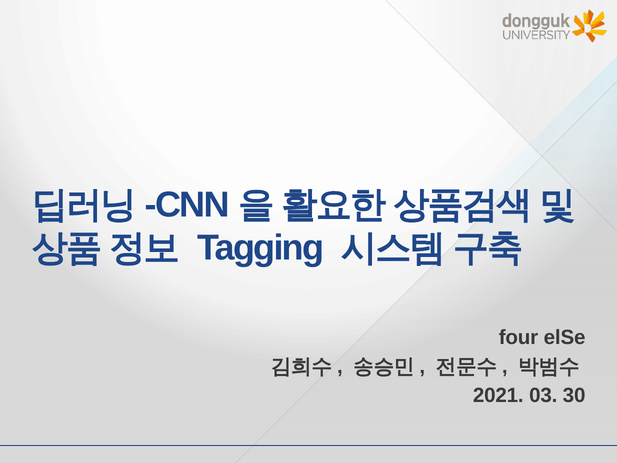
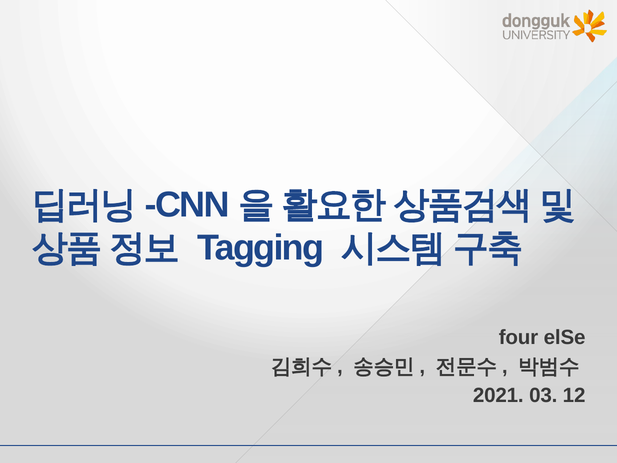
30: 30 -> 12
